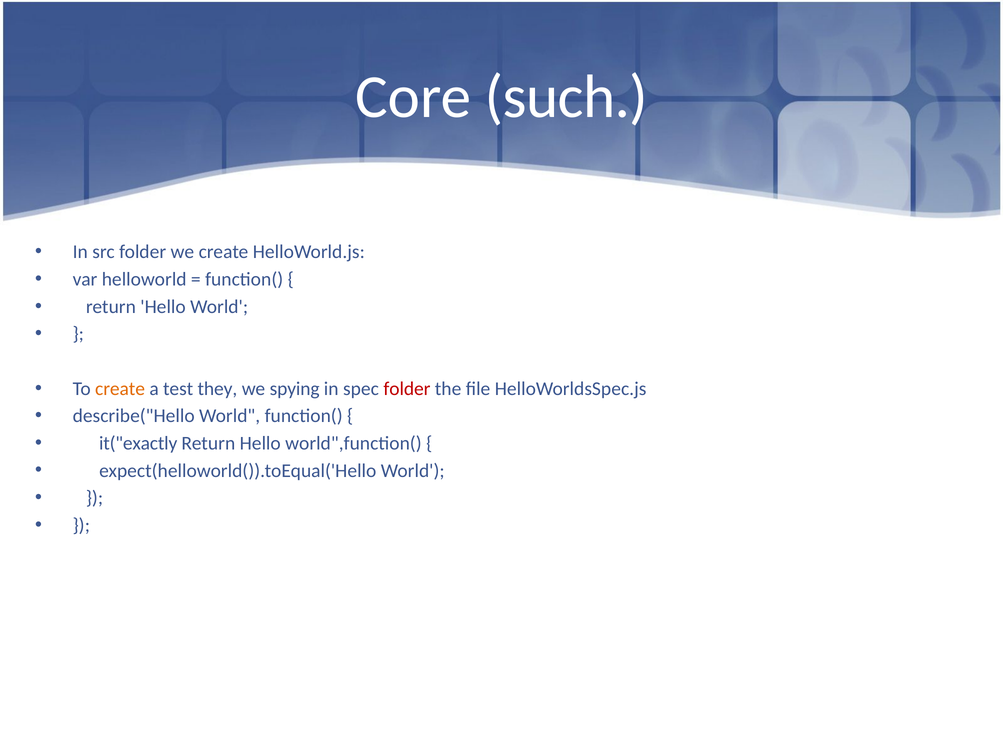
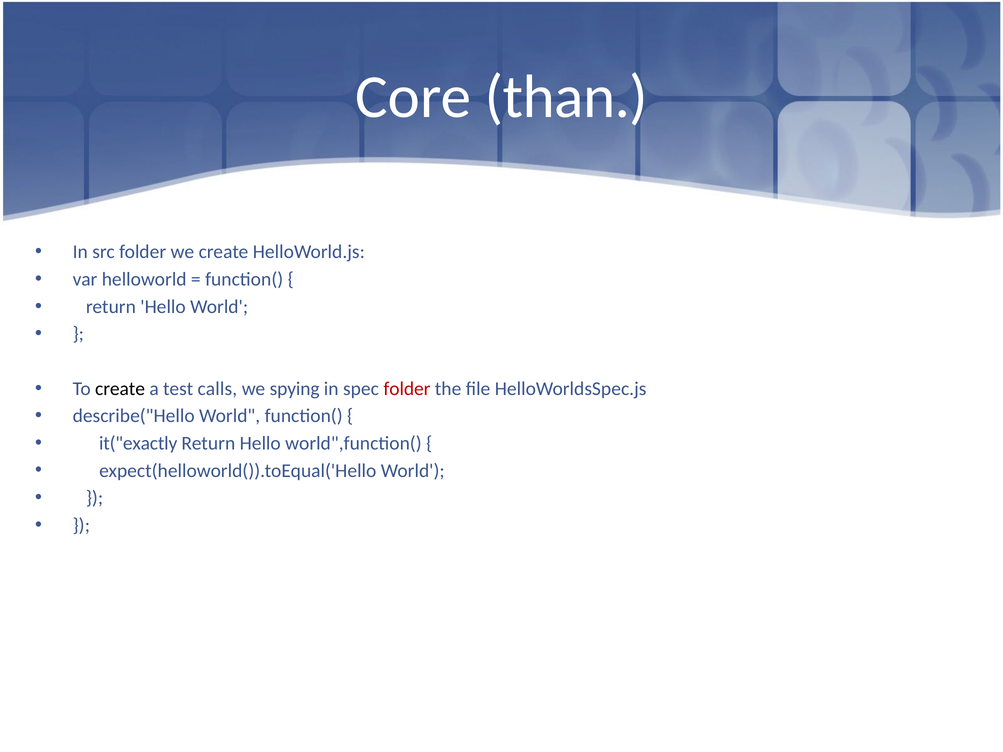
such: such -> than
create at (120, 389) colour: orange -> black
they: they -> calls
